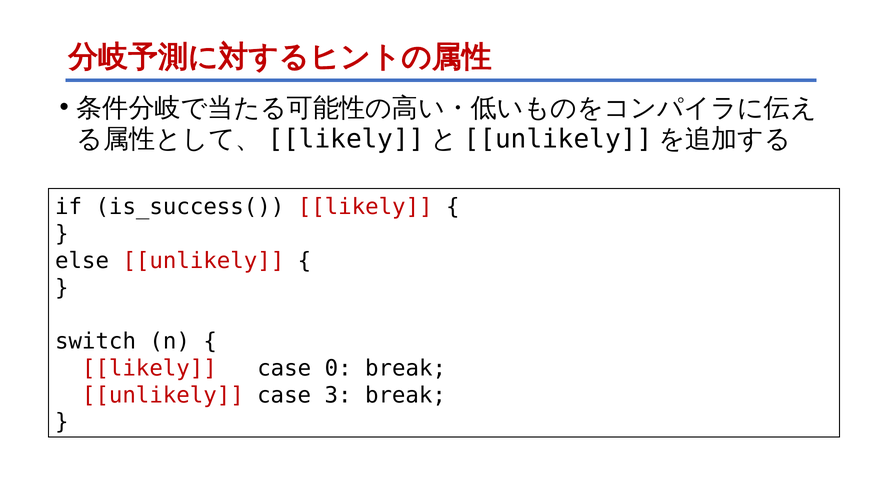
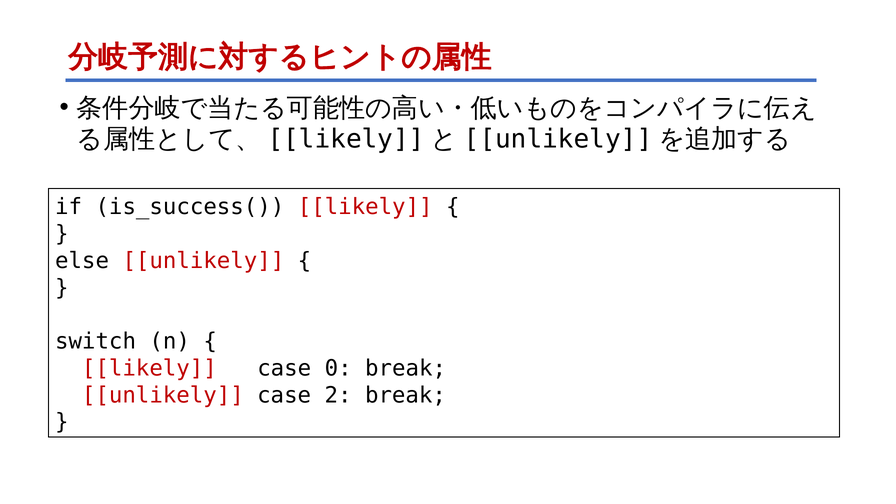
3: 3 -> 2
